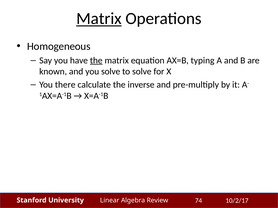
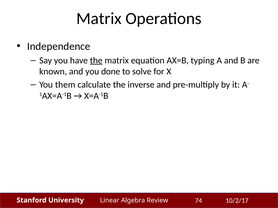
Matrix at (99, 19) underline: present -> none
Homogeneous: Homogeneous -> Independence
you solve: solve -> done
there: there -> them
